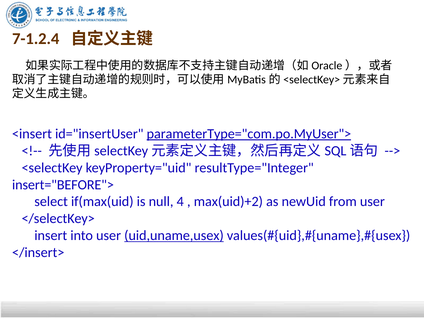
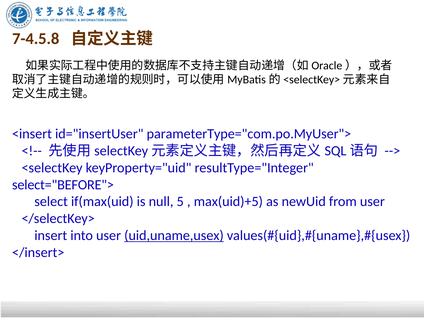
7-1.2.4: 7-1.2.4 -> 7-4.5.8
parameterType="com.po.MyUser"> underline: present -> none
insert="BEFORE">: insert="BEFORE"> -> select="BEFORE">
4: 4 -> 5
max(uid)+2: max(uid)+2 -> max(uid)+5
